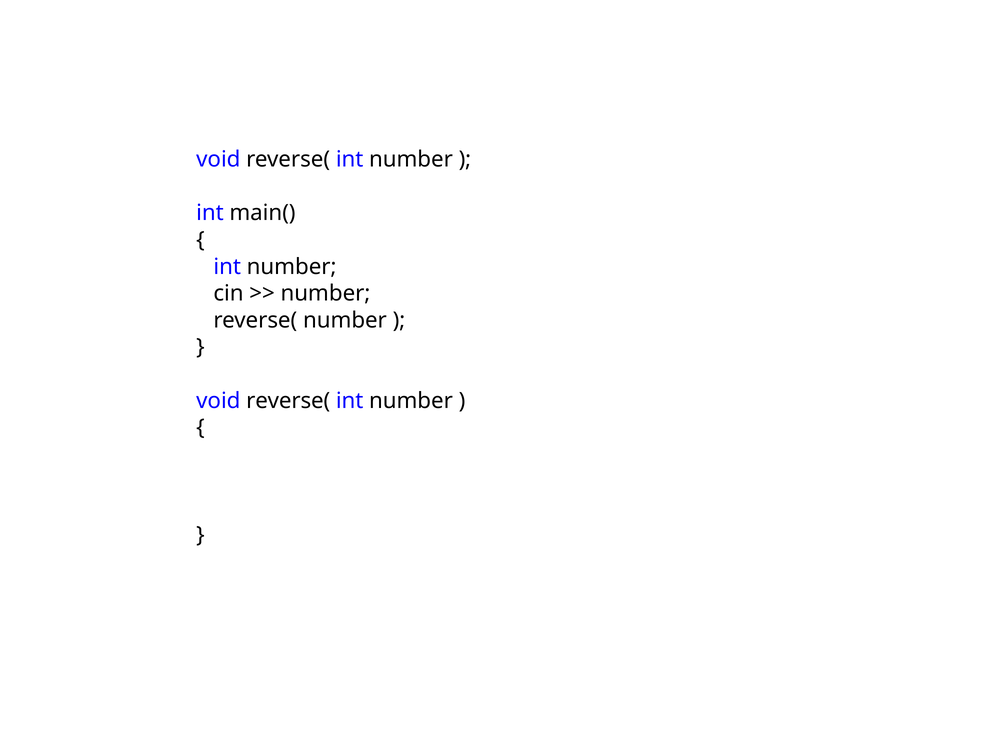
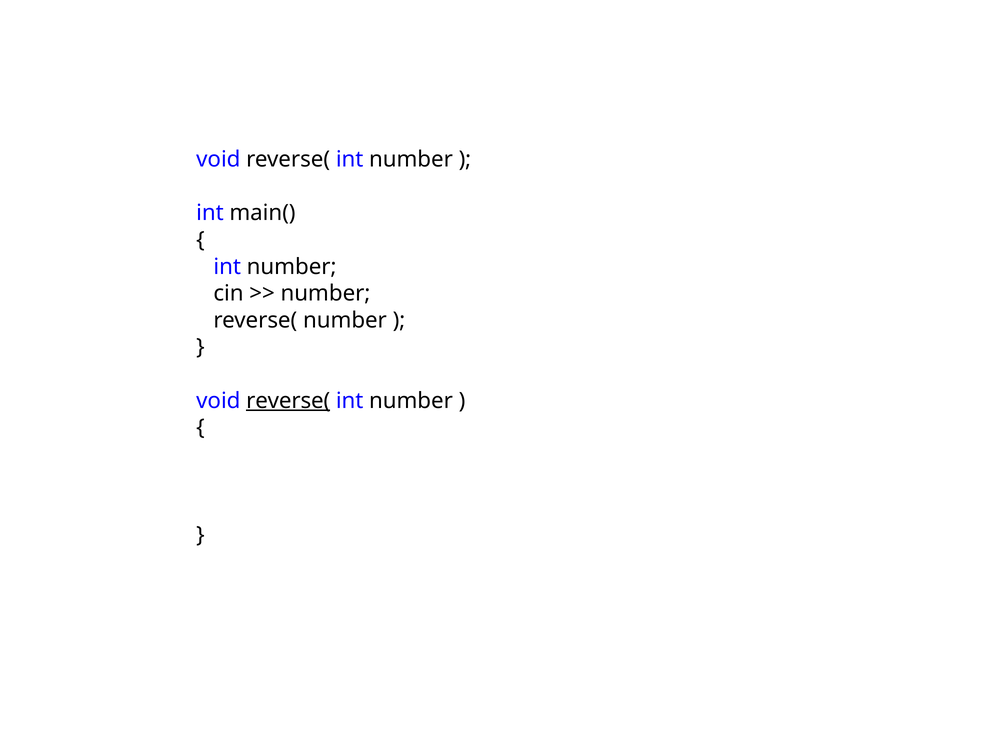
reverse( at (288, 401) underline: none -> present
